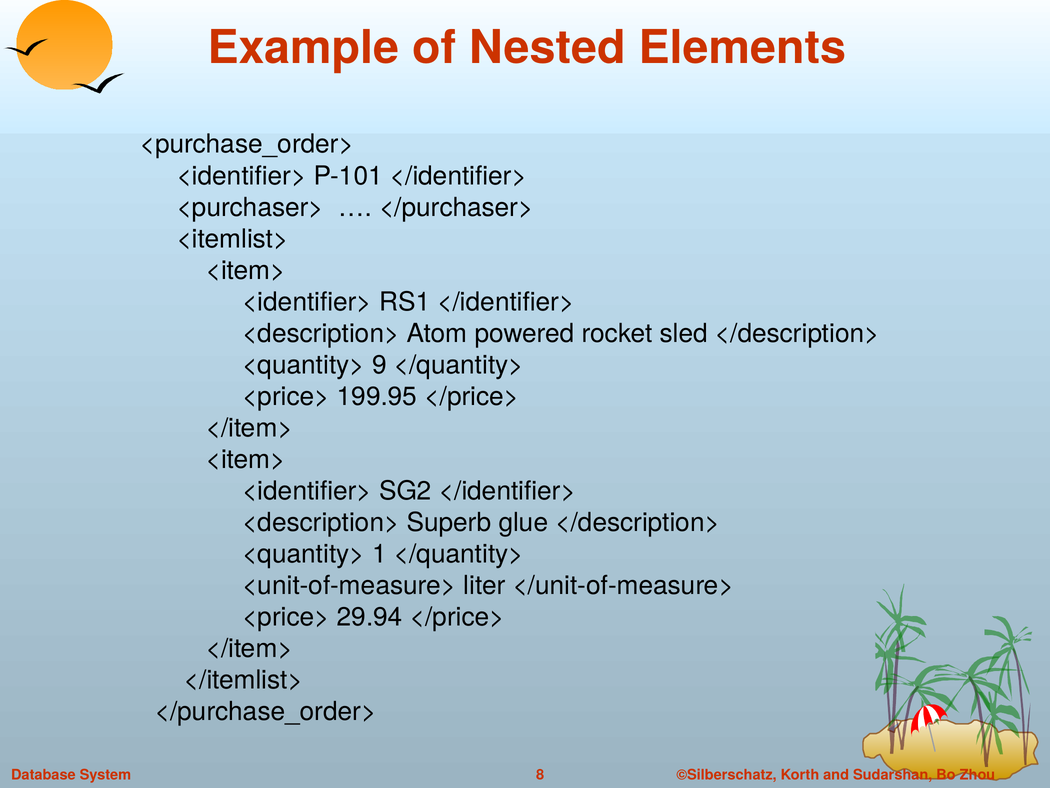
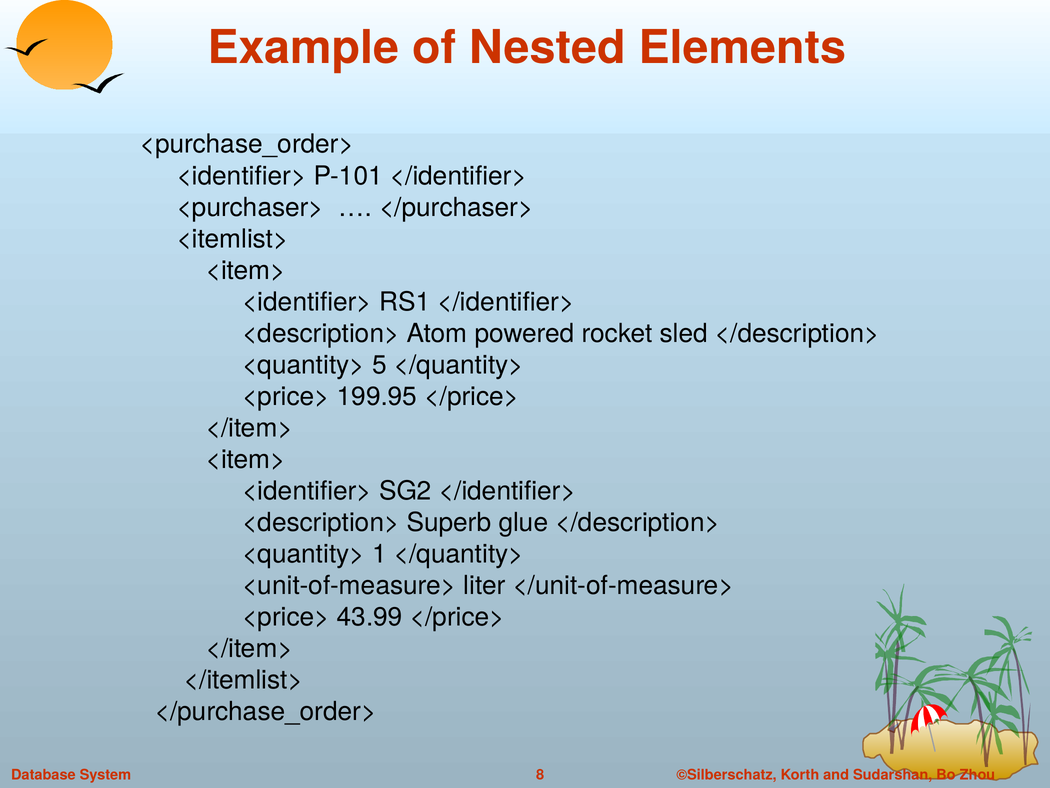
9: 9 -> 5
29.94: 29.94 -> 43.99
